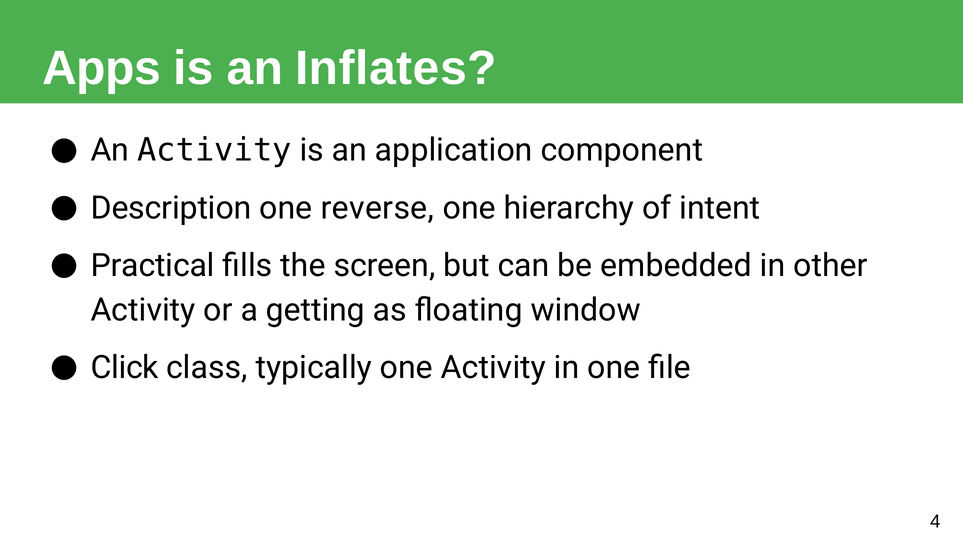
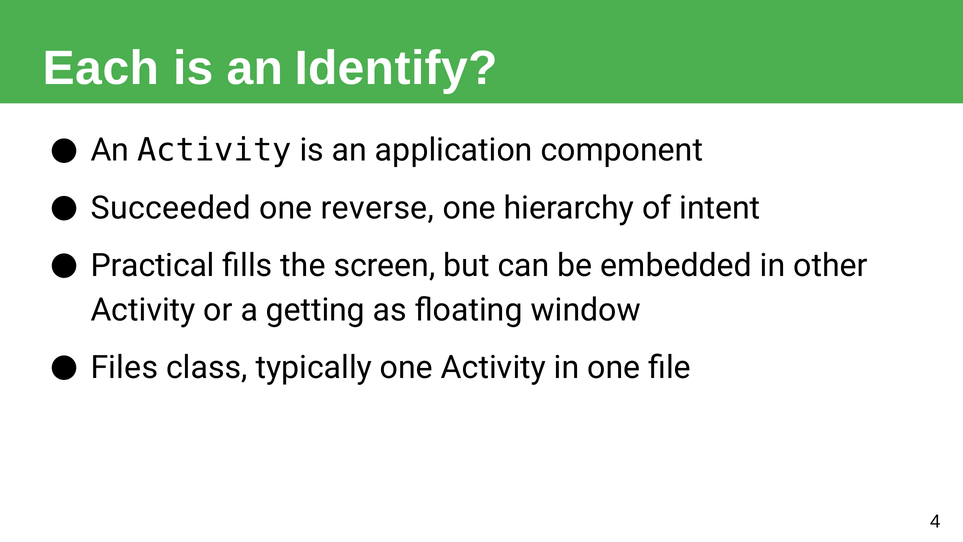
Apps: Apps -> Each
Inflates: Inflates -> Identify
Description: Description -> Succeeded
Click: Click -> Files
